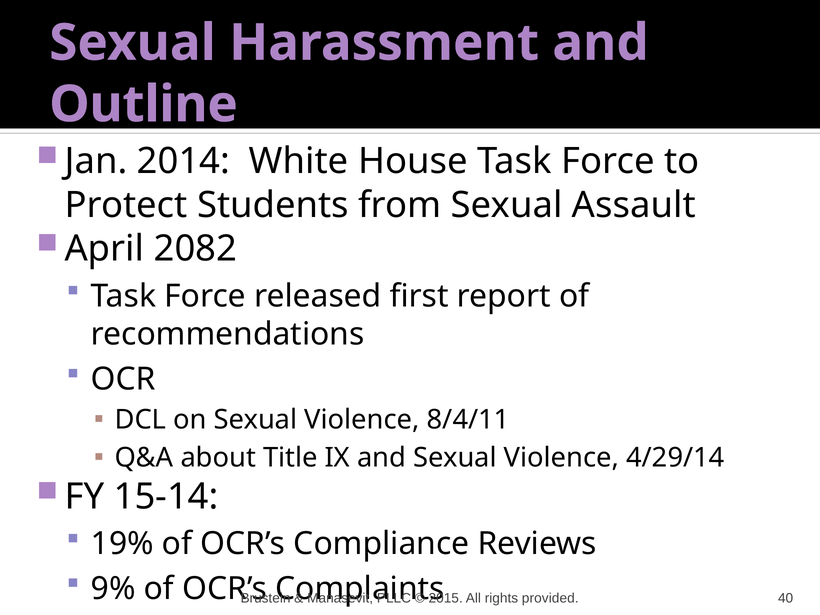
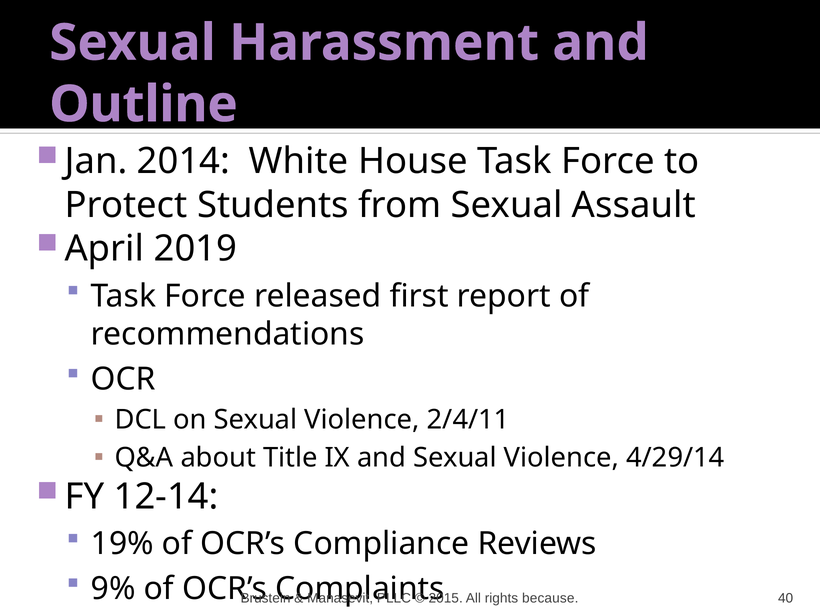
2082: 2082 -> 2019
8/4/11: 8/4/11 -> 2/4/11
15-14: 15-14 -> 12-14
provided: provided -> because
